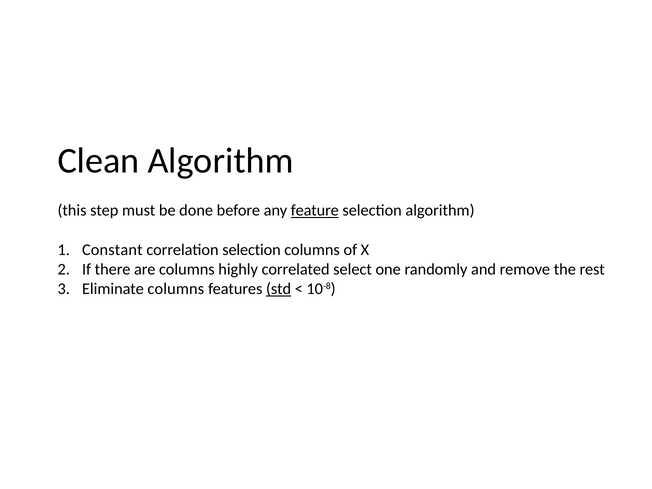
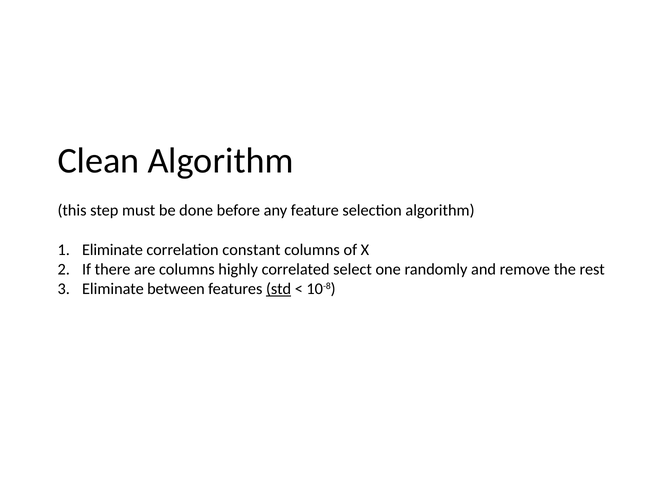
feature underline: present -> none
Constant at (112, 250): Constant -> Eliminate
correlation selection: selection -> constant
Eliminate columns: columns -> between
